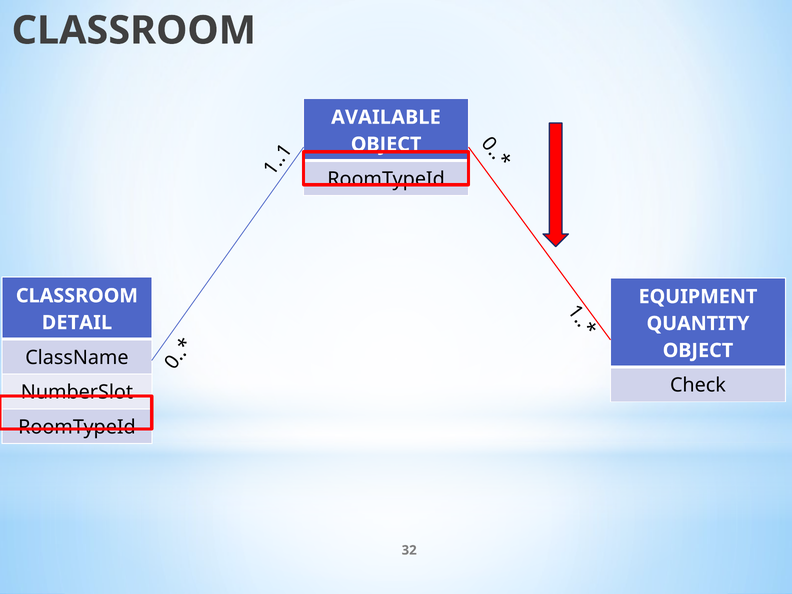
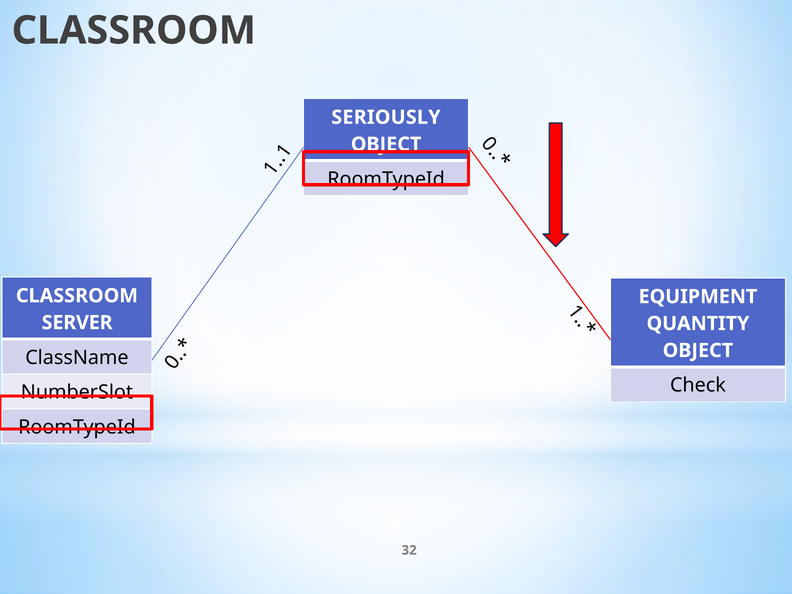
AVAILABLE: AVAILABLE -> SERIOUSLY
DETAIL: DETAIL -> SERVER
